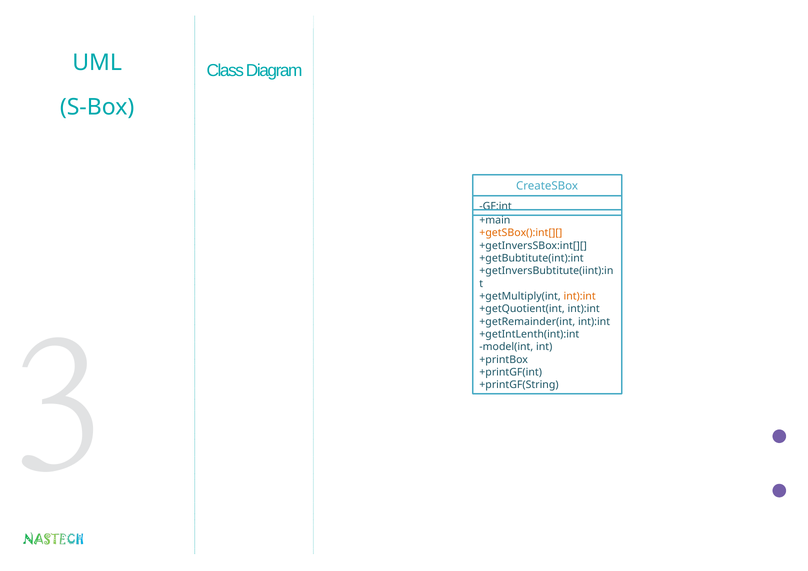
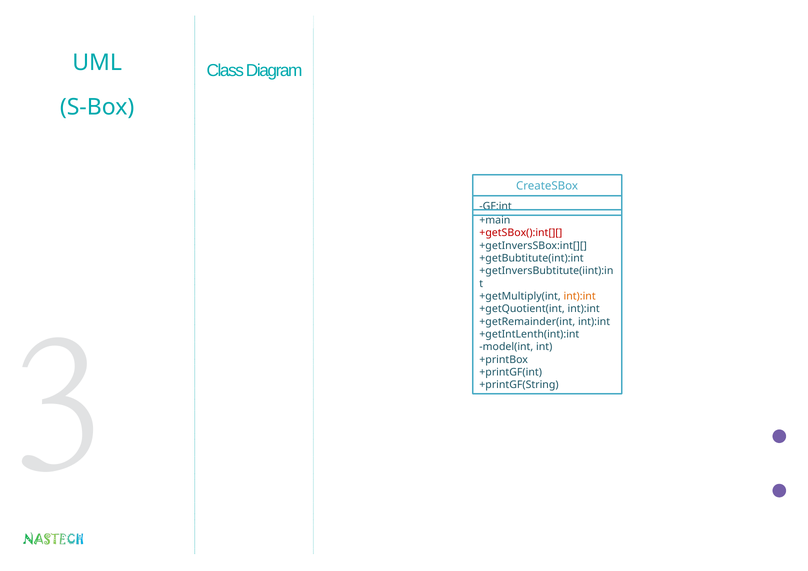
+getSBox():int[][ colour: orange -> red
